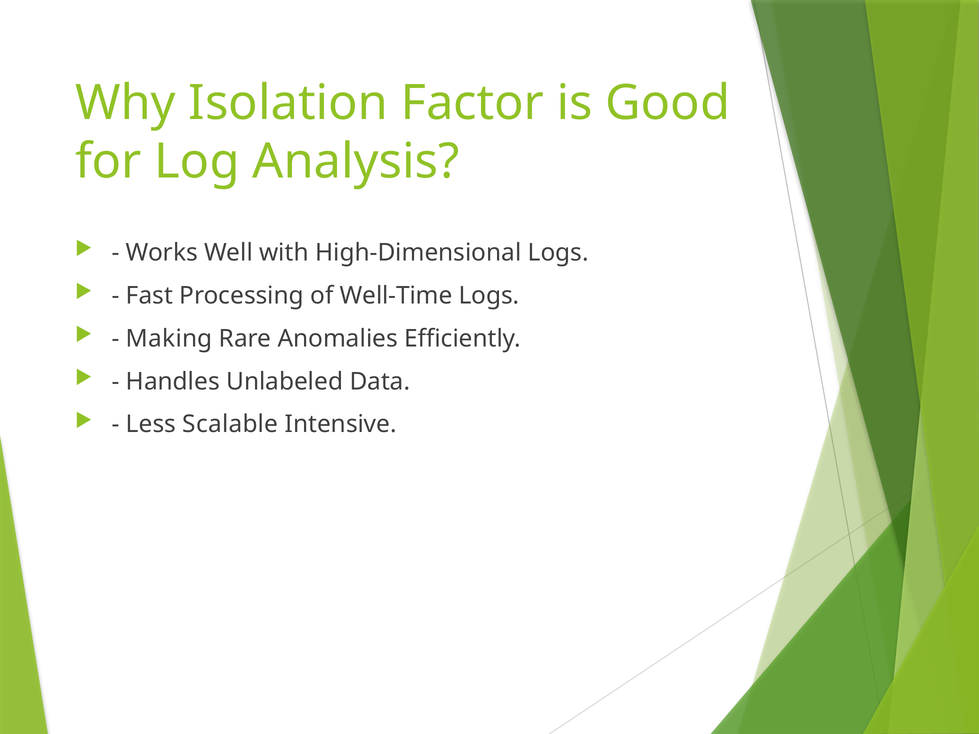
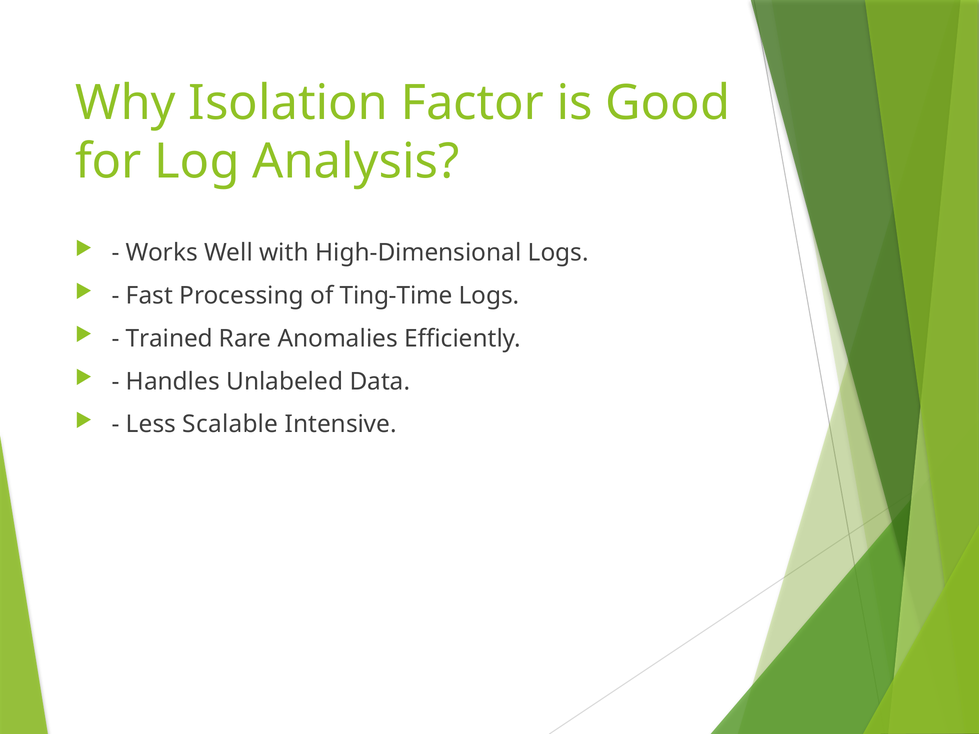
Well-Time: Well-Time -> Ting-Time
Making: Making -> Trained
